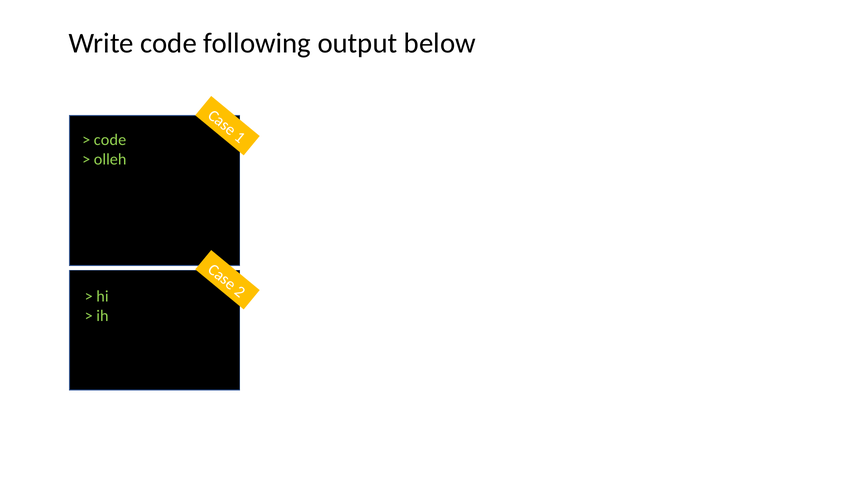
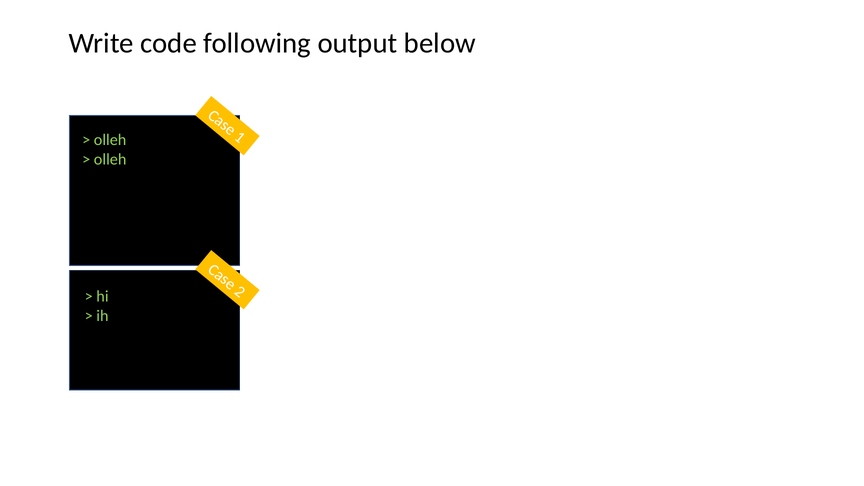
code at (110, 140): code -> olleh
